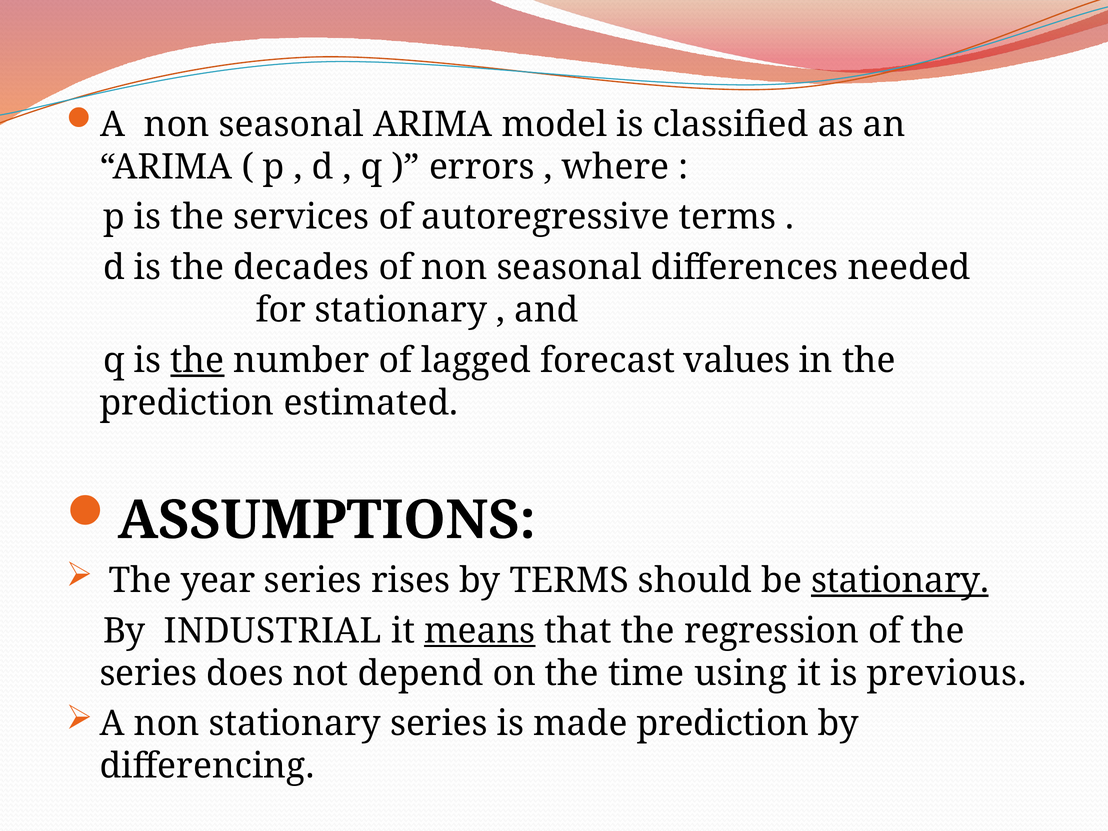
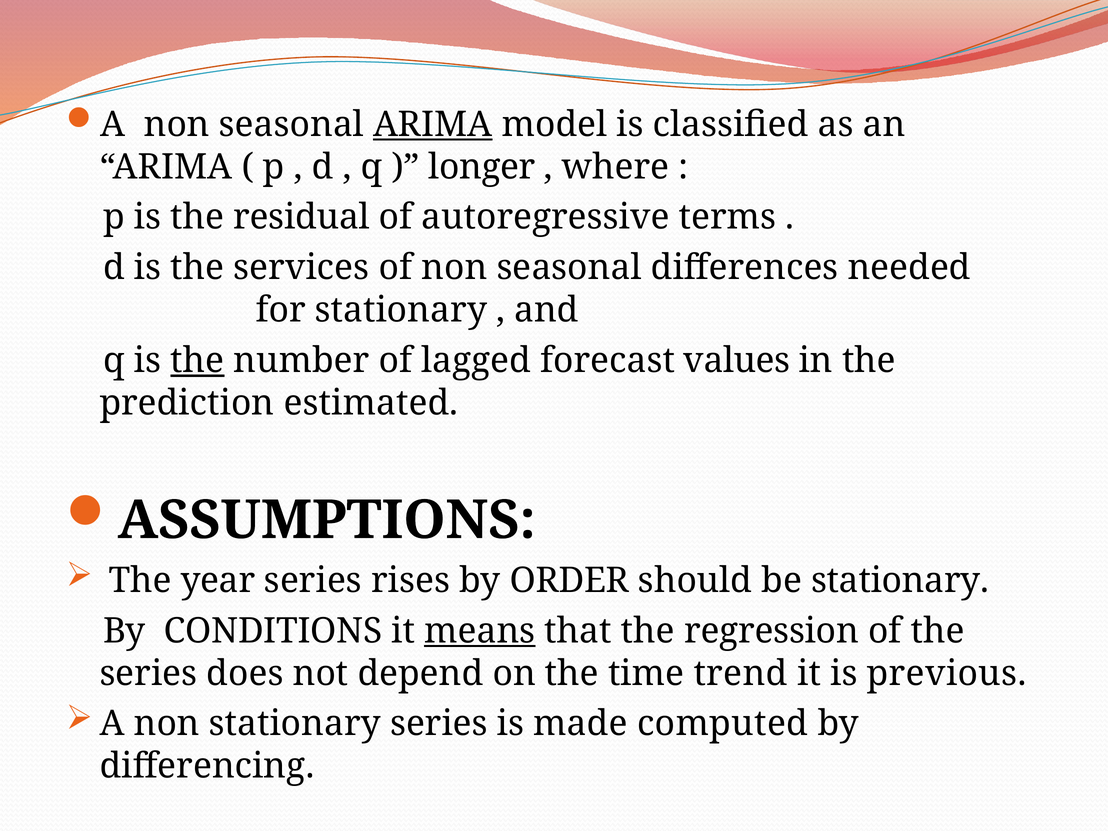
ARIMA at (433, 124) underline: none -> present
errors: errors -> longer
services: services -> residual
decades: decades -> services
by TERMS: TERMS -> ORDER
stationary at (900, 580) underline: present -> none
INDUSTRIAL: INDUSTRIAL -> CONDITIONS
using: using -> trend
made prediction: prediction -> computed
